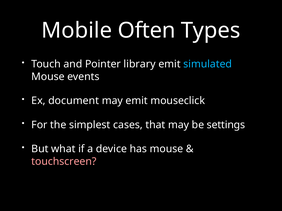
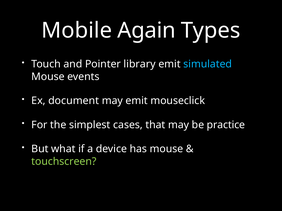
Often: Often -> Again
settings: settings -> practice
touchscreen colour: pink -> light green
